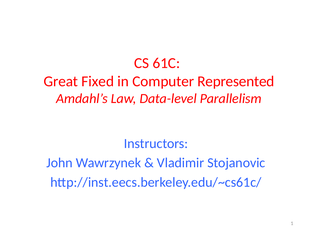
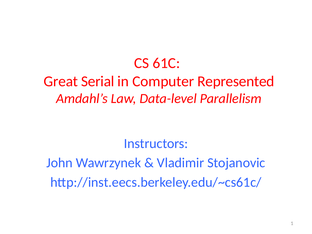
Fixed: Fixed -> Serial
